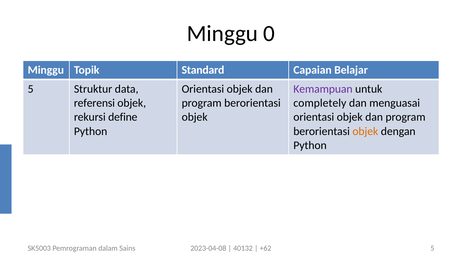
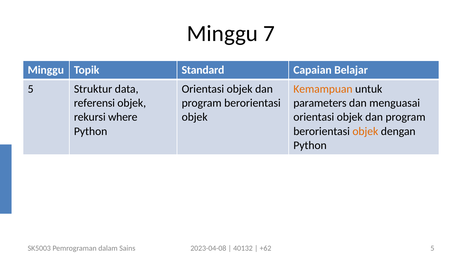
0: 0 -> 7
Kemampuan colour: purple -> orange
completely: completely -> parameters
define: define -> where
